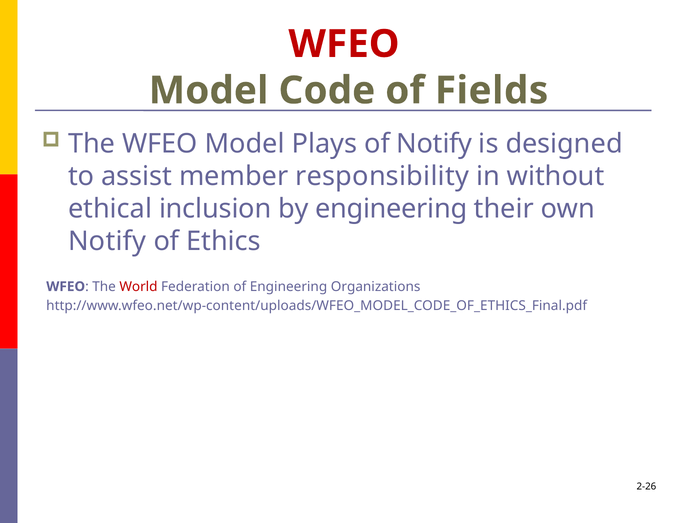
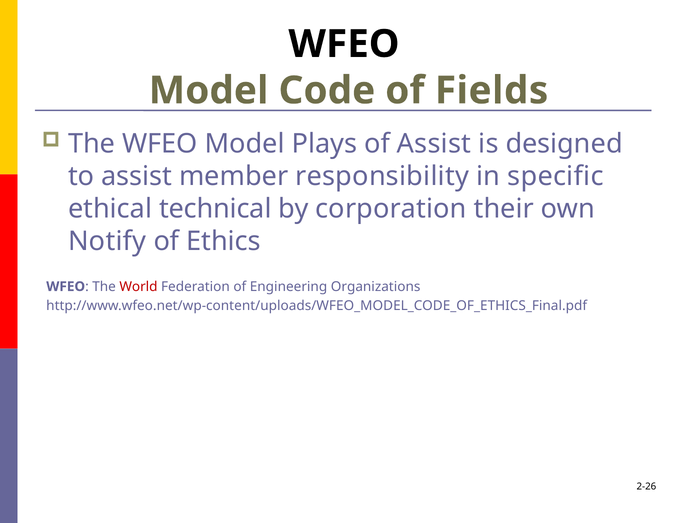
WFEO at (344, 44) colour: red -> black
of Notify: Notify -> Assist
without: without -> specific
inclusion: inclusion -> technical
by engineering: engineering -> corporation
